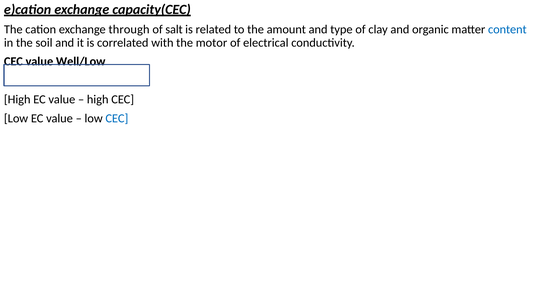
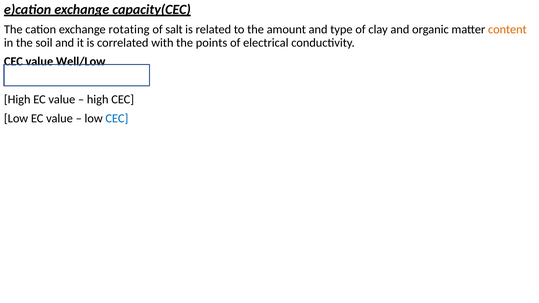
through: through -> rotating
content colour: blue -> orange
motor: motor -> points
